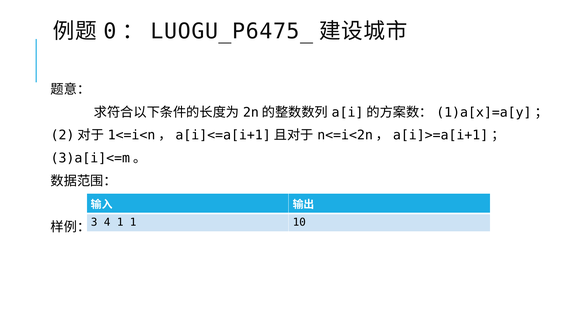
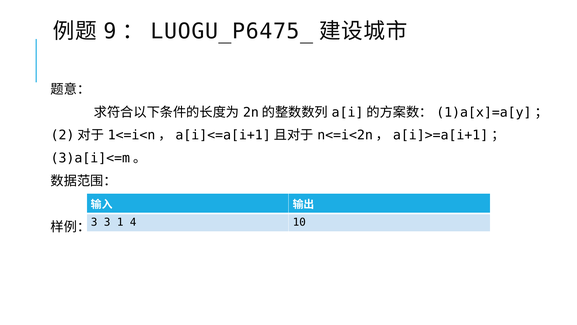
0: 0 -> 9
3 4: 4 -> 3
1 1: 1 -> 4
